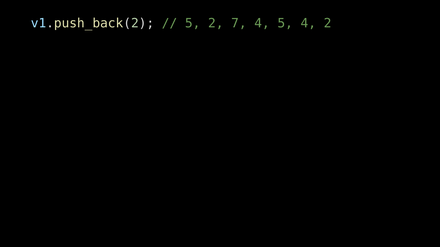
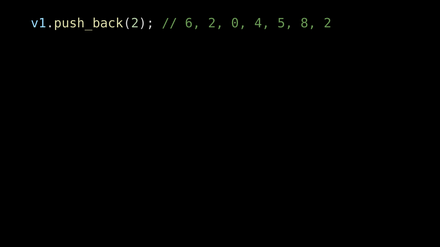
5 at (193, 23): 5 -> 6
7: 7 -> 0
5 4: 4 -> 8
